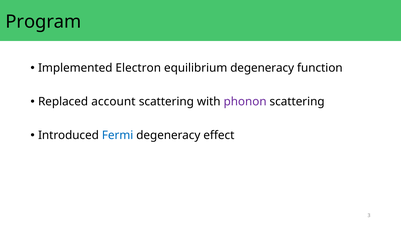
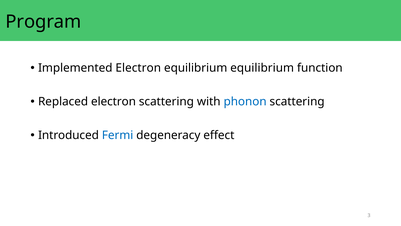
equilibrium degeneracy: degeneracy -> equilibrium
Replaced account: account -> electron
phonon colour: purple -> blue
